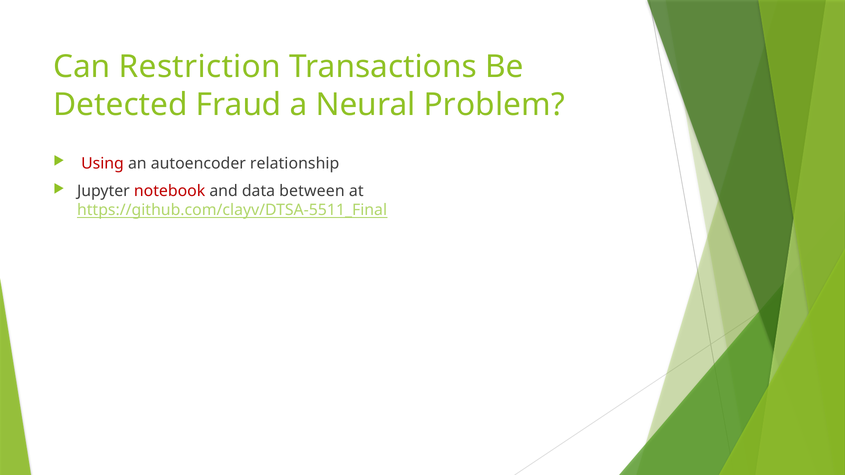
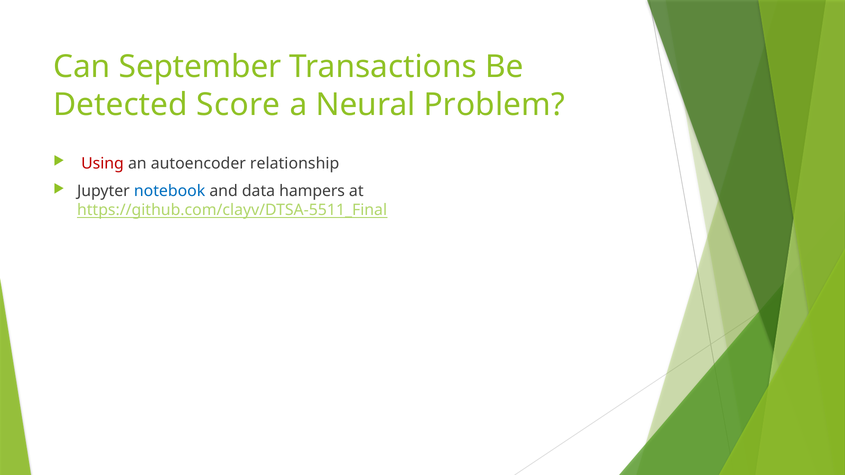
Restriction: Restriction -> September
Fraud: Fraud -> Score
notebook colour: red -> blue
between: between -> hampers
